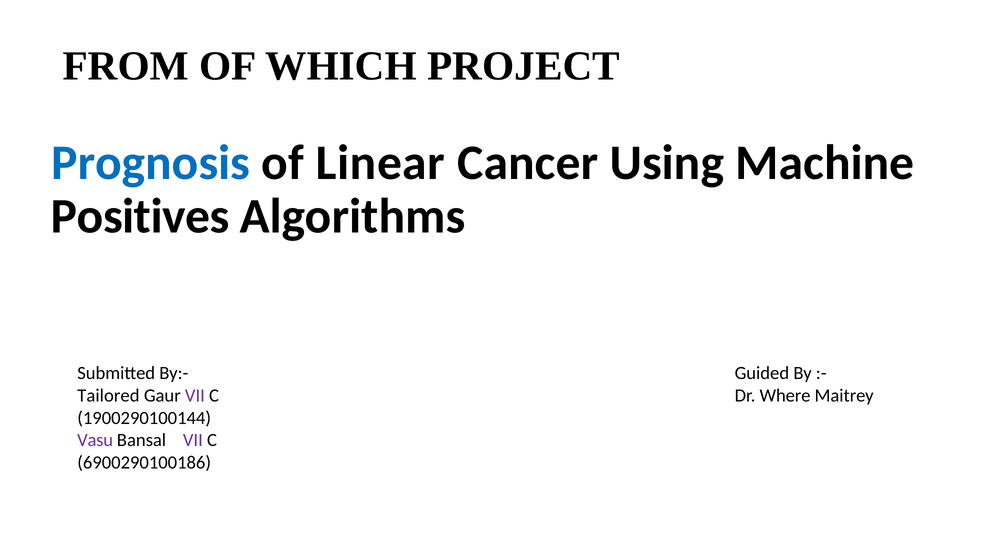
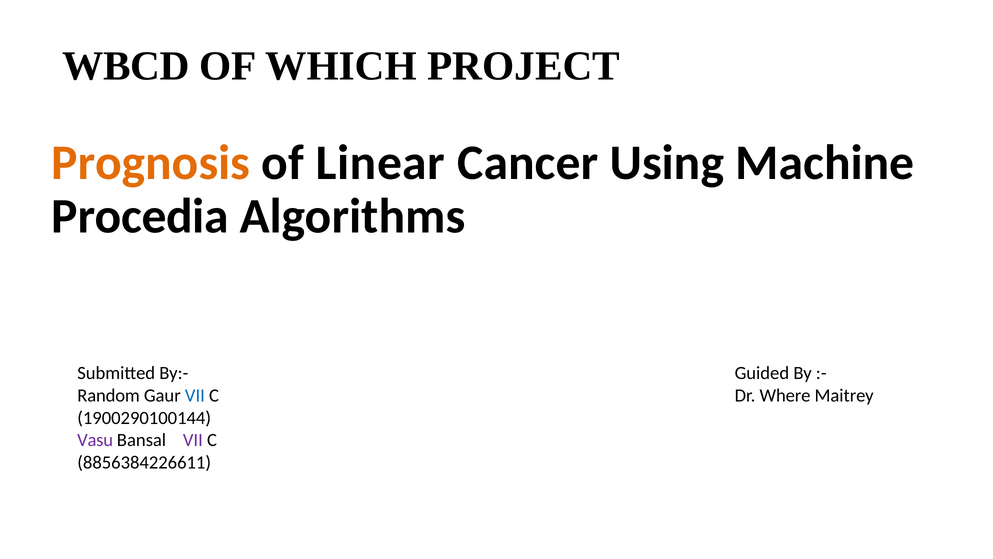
FROM: FROM -> WBCD
Prognosis colour: blue -> orange
Positives: Positives -> Procedia
Tailored: Tailored -> Random
VII at (195, 395) colour: purple -> blue
6900290100186: 6900290100186 -> 8856384226611
